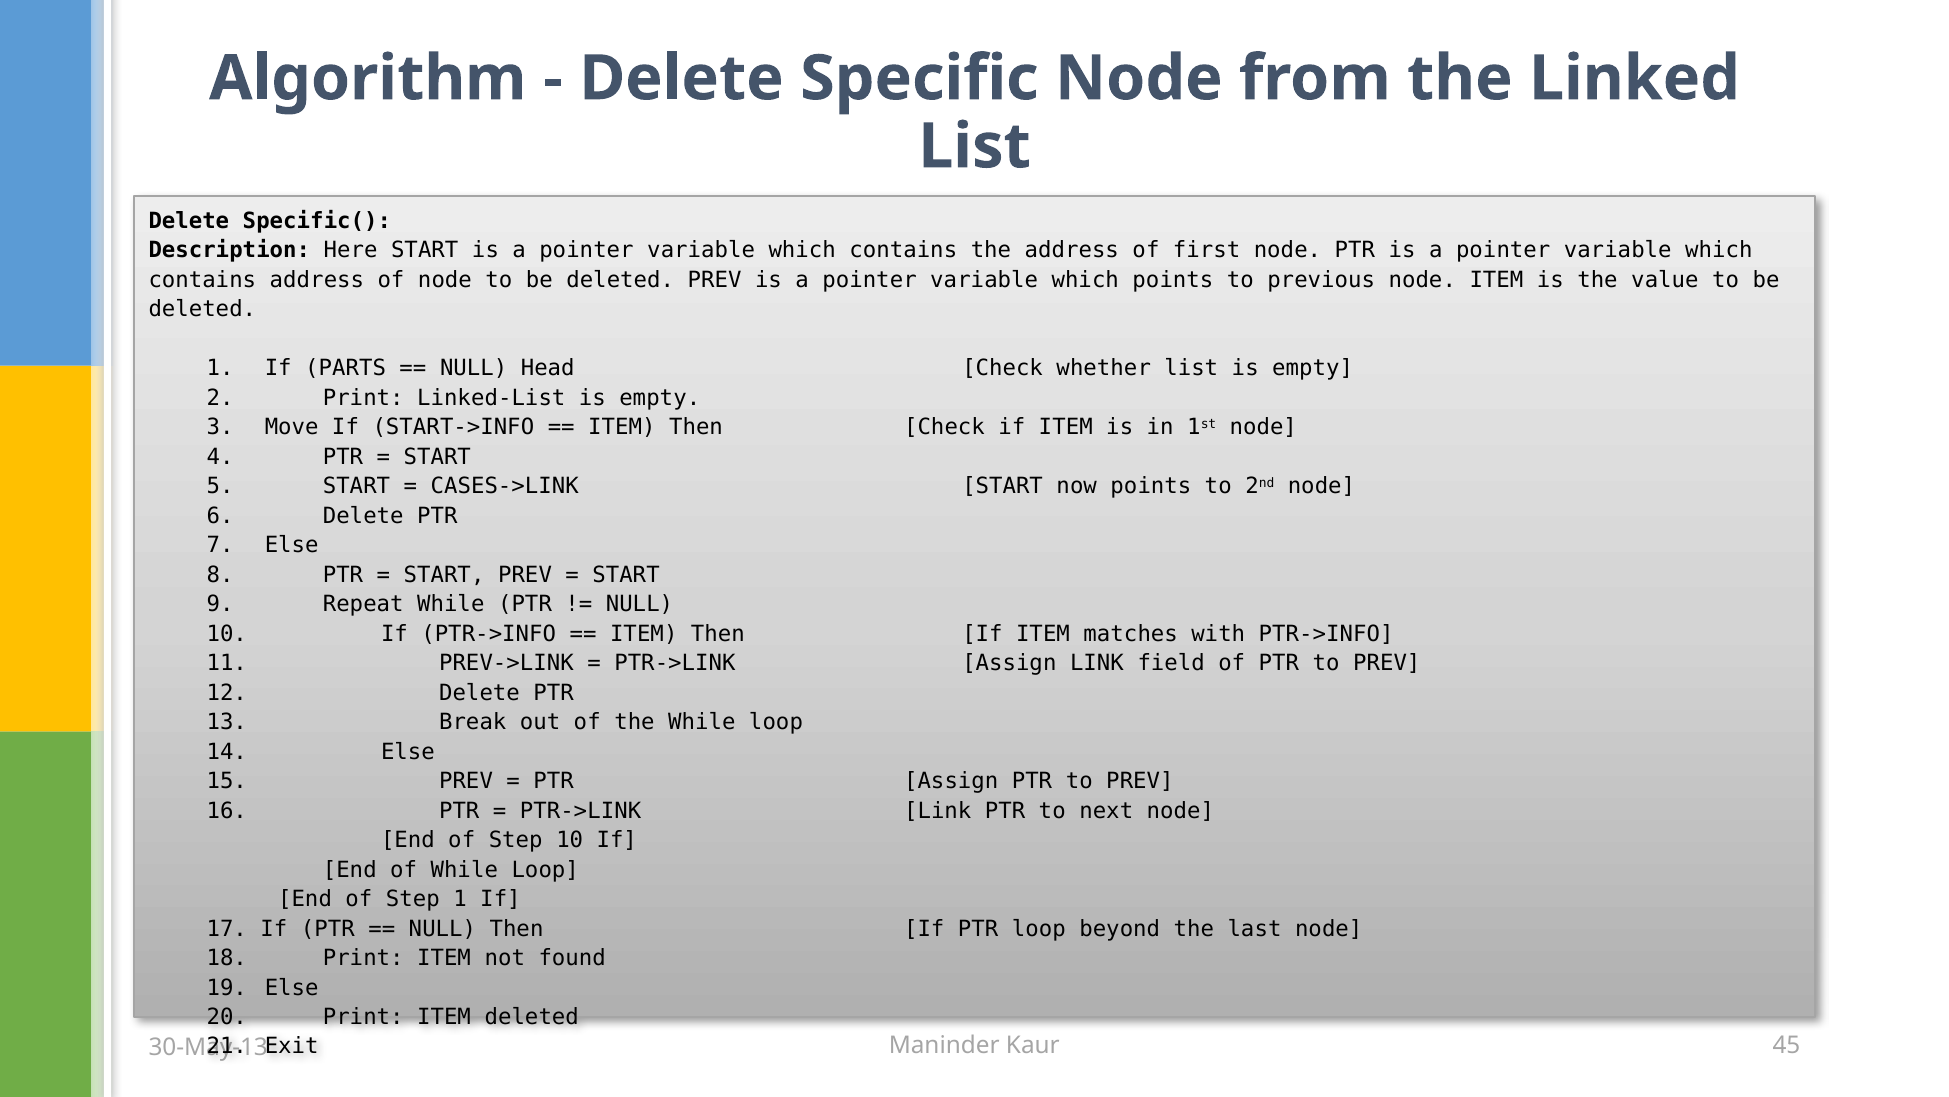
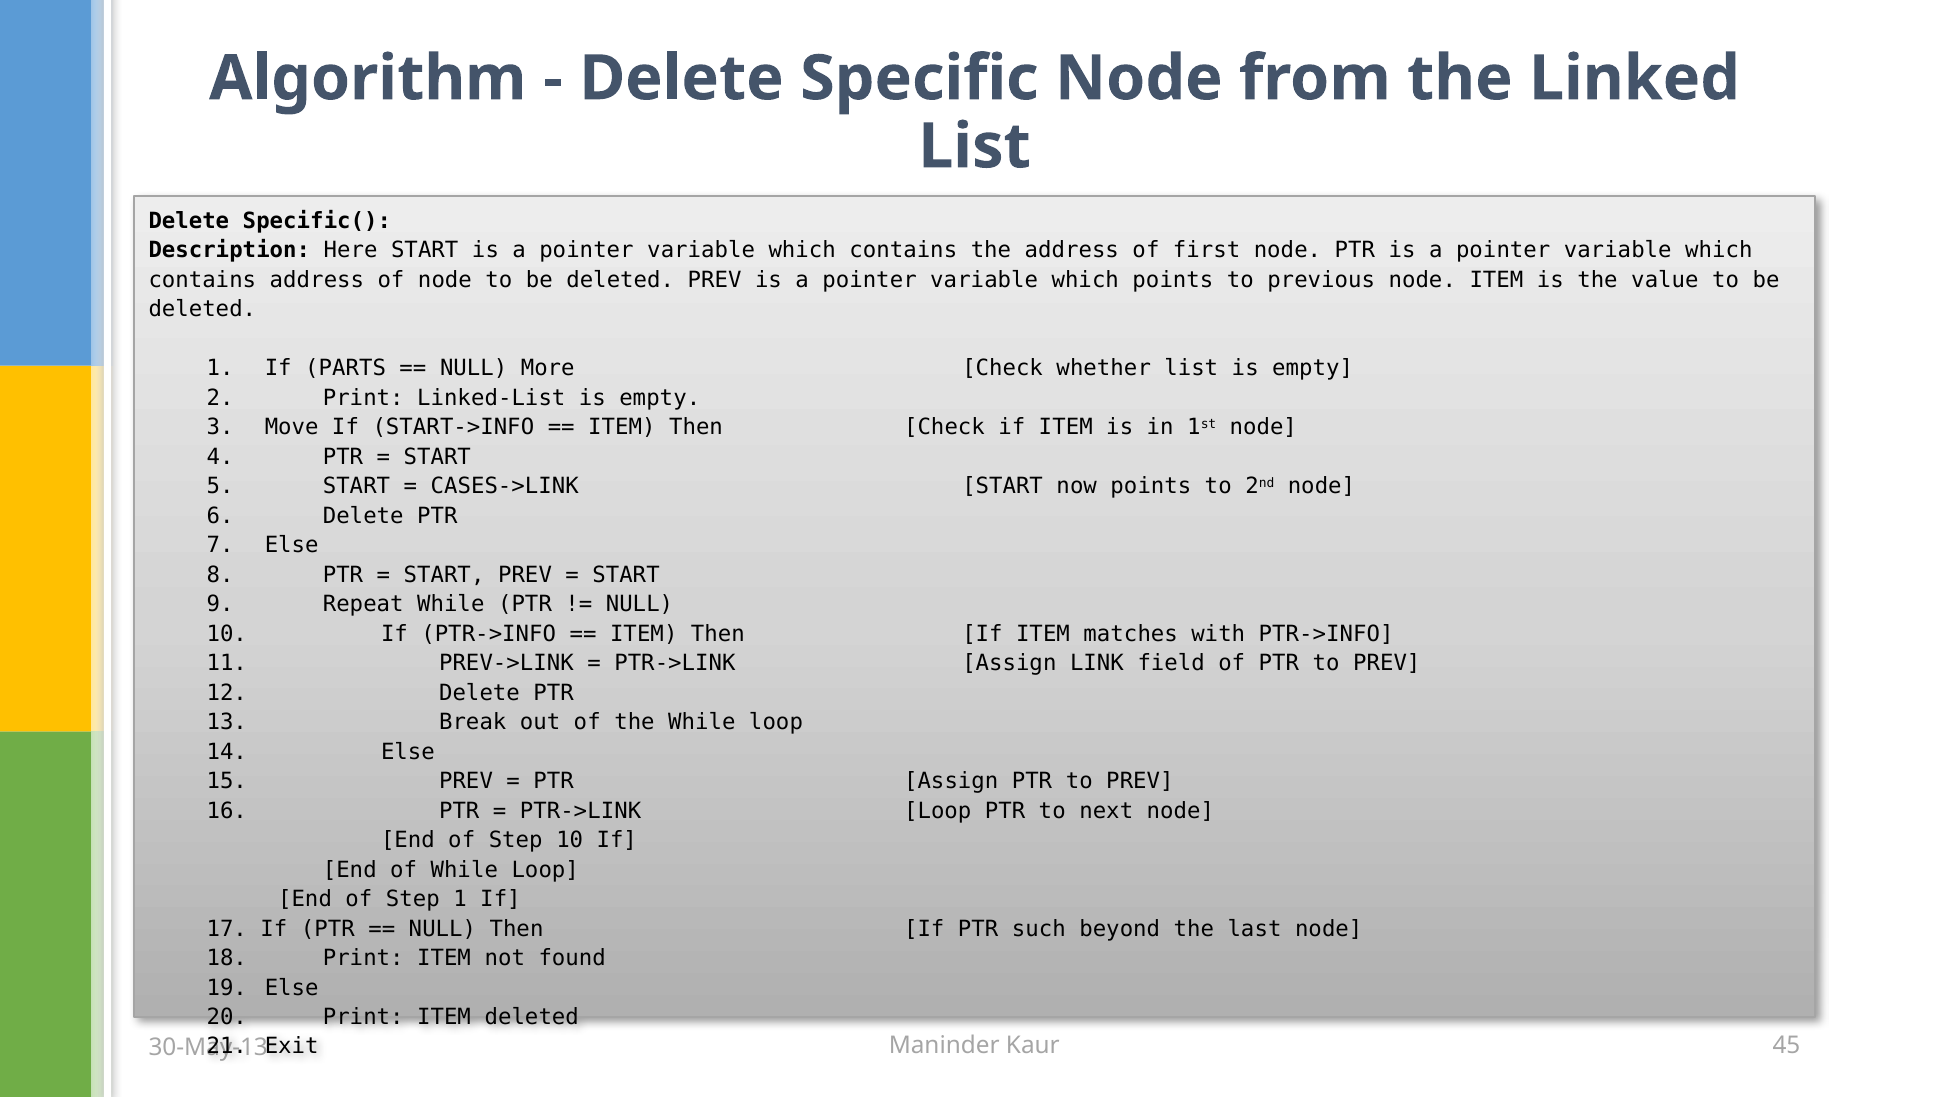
Head: Head -> More
PTR->LINK Link: Link -> Loop
PTR loop: loop -> such
